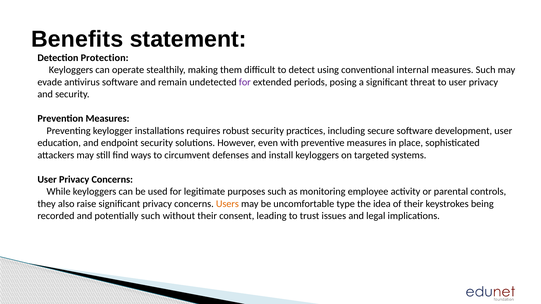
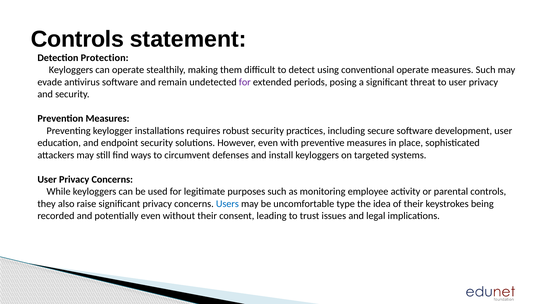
Benefits at (77, 39): Benefits -> Controls
conventional internal: internal -> operate
Users colour: orange -> blue
potentially such: such -> even
